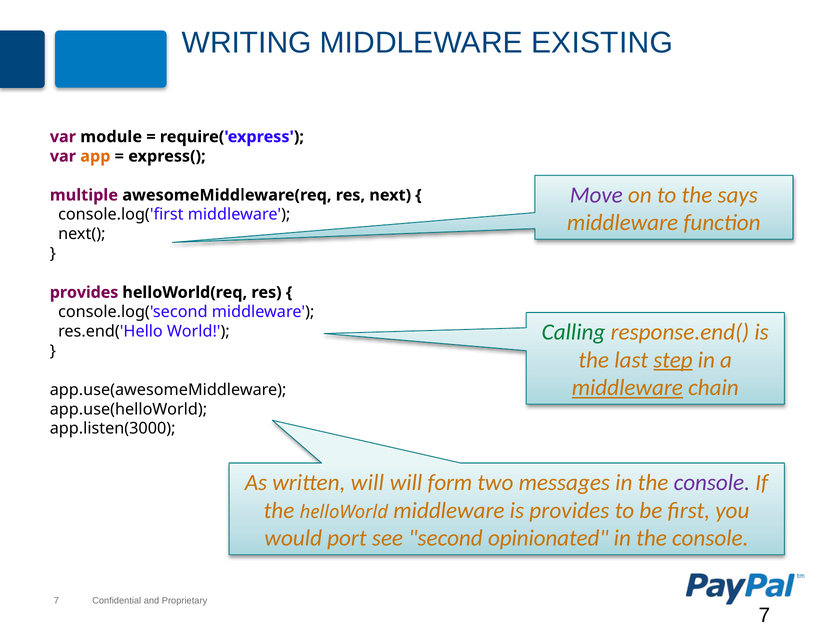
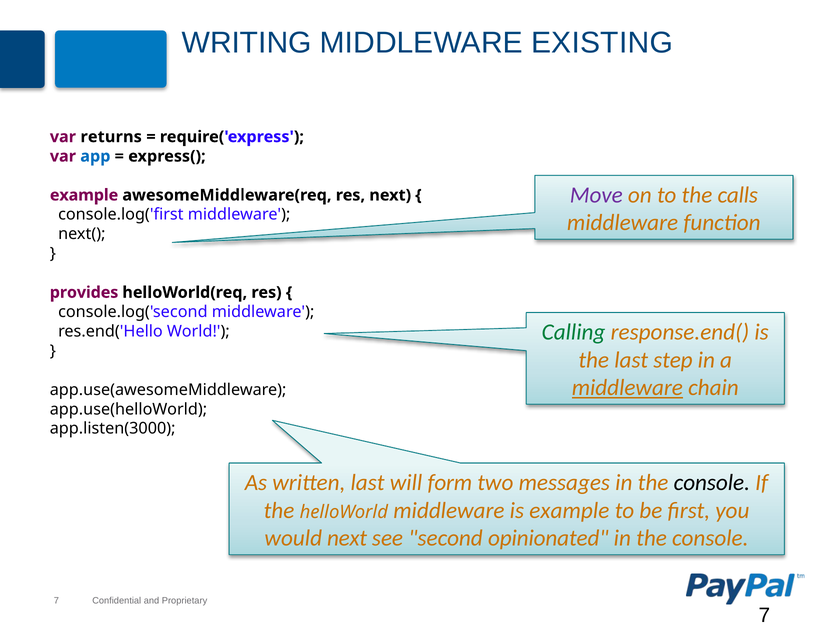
module: module -> returns
app colour: orange -> blue
says: says -> calls
multiple at (84, 195): multiple -> example
step underline: present -> none
written will: will -> last
console at (712, 482) colour: purple -> black
is provides: provides -> example
would port: port -> next
